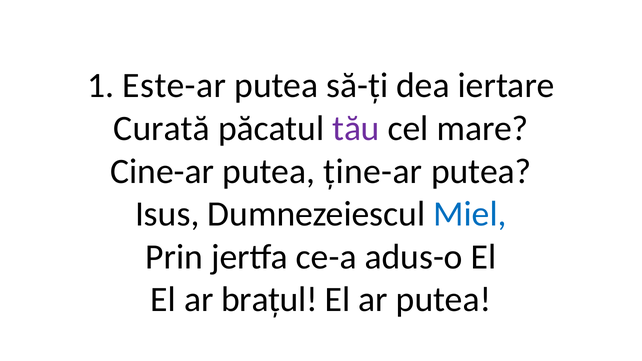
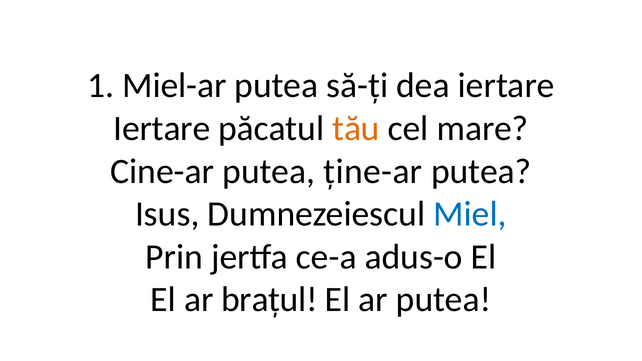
Este-ar: Este-ar -> Miel-ar
Curată at (162, 129): Curată -> Iertare
tău colour: purple -> orange
